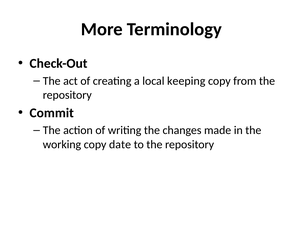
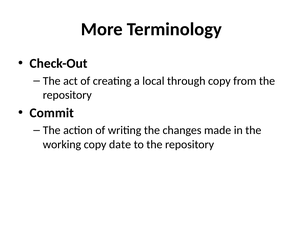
keeping: keeping -> through
